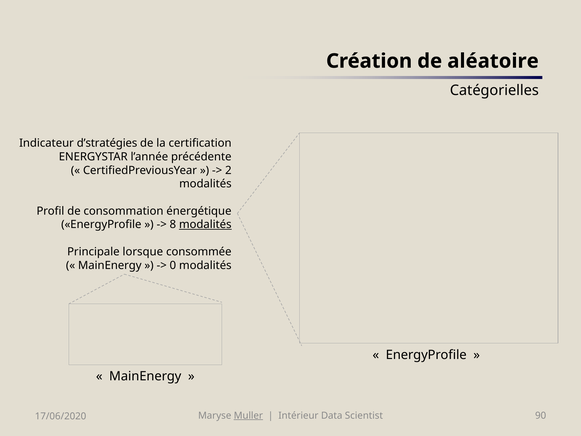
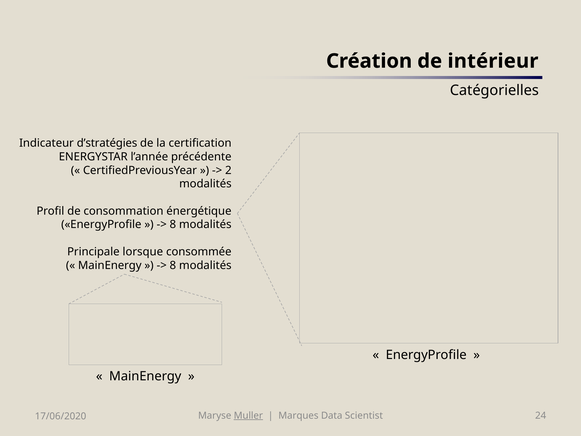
aléatoire: aléatoire -> intérieur
modalités at (205, 224) underline: present -> none
0 at (173, 265): 0 -> 8
Intérieur: Intérieur -> Marques
90: 90 -> 24
